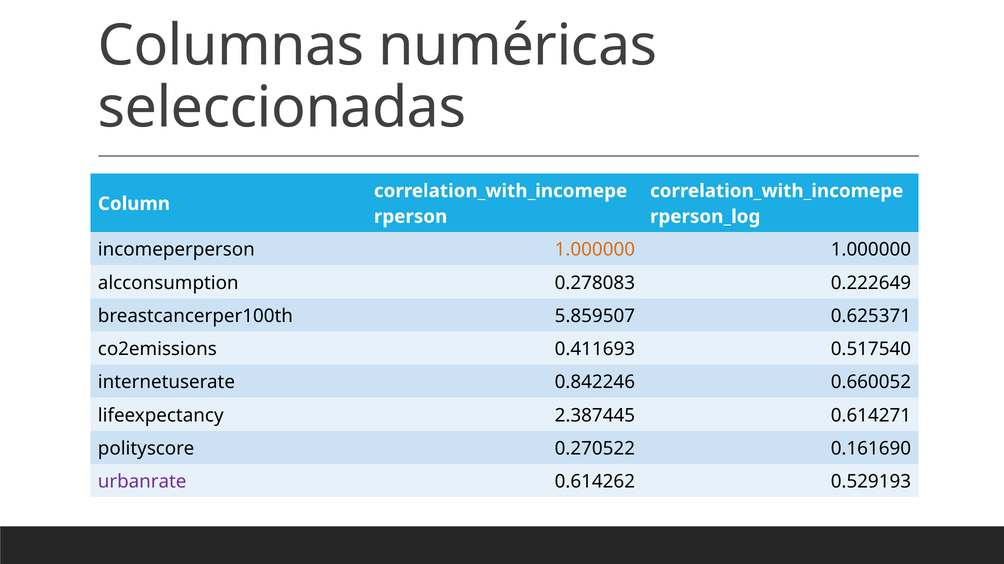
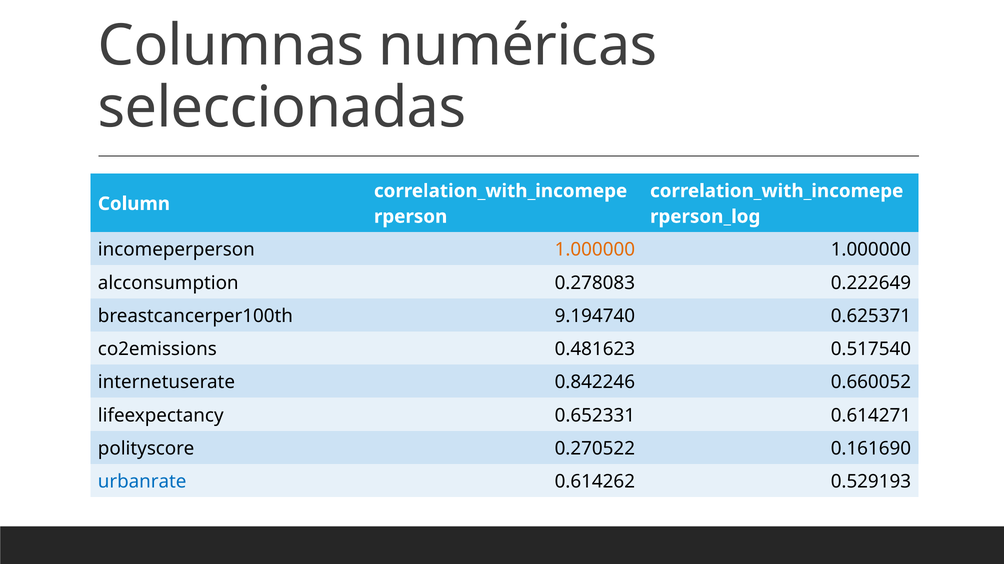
5.859507: 5.859507 -> 9.194740
0.411693: 0.411693 -> 0.481623
2.387445: 2.387445 -> 0.652331
urbanrate colour: purple -> blue
